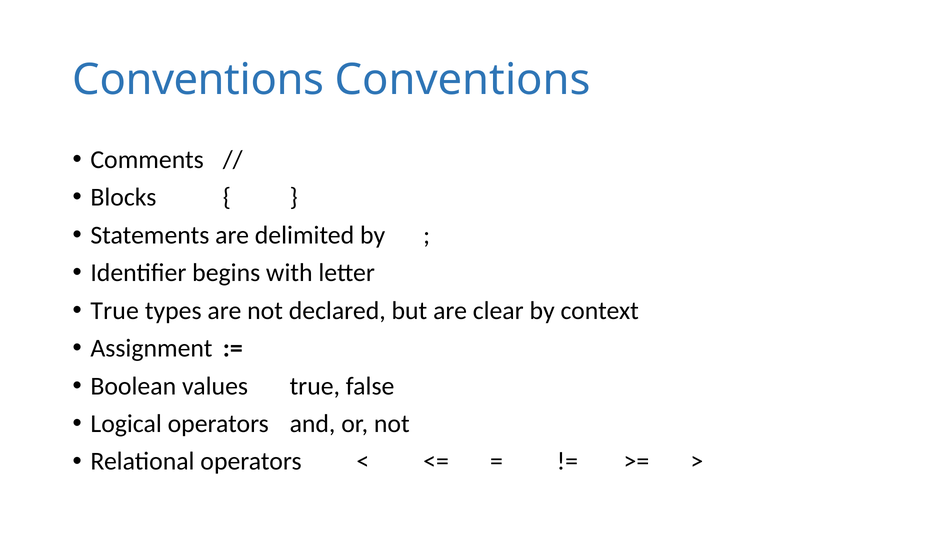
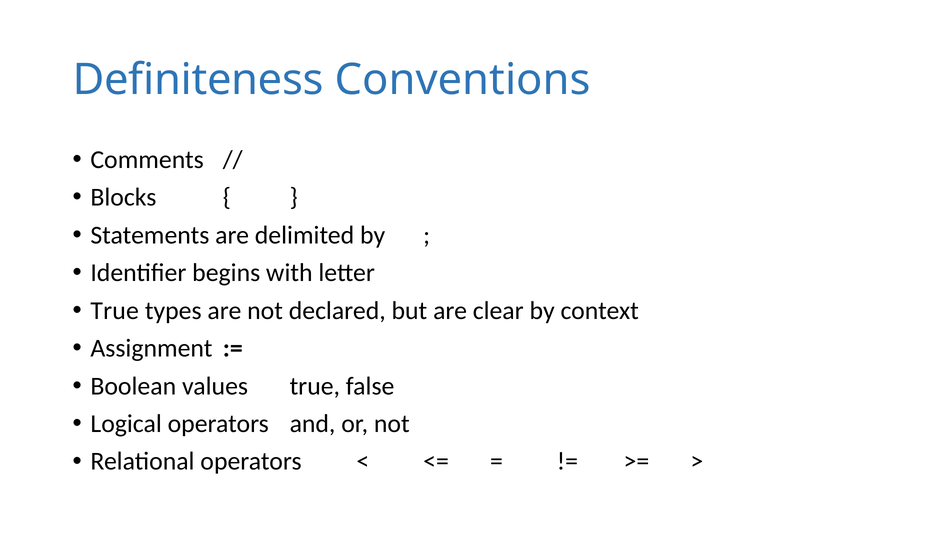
Conventions at (198, 80): Conventions -> Definiteness
